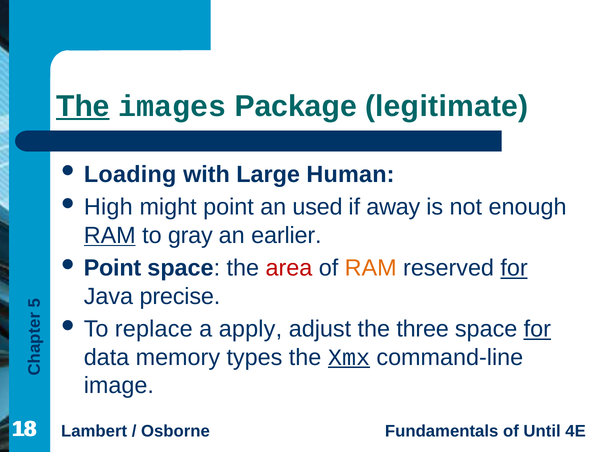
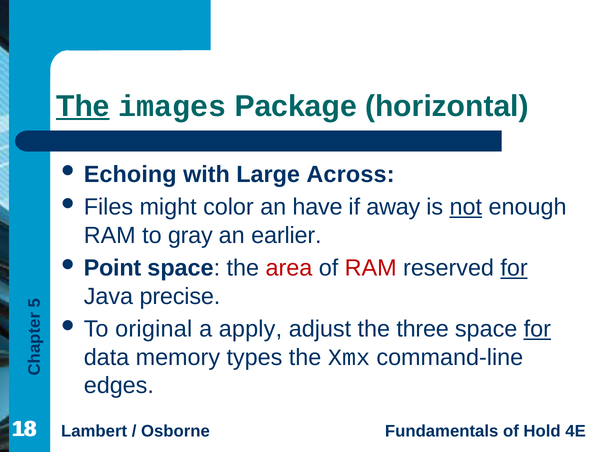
legitimate: legitimate -> horizontal
Loading: Loading -> Echoing
Human: Human -> Across
High: High -> Files
might point: point -> color
used: used -> have
not underline: none -> present
RAM at (110, 235) underline: present -> none
RAM at (371, 268) colour: orange -> red
replace: replace -> original
Xmx underline: present -> none
image: image -> edges
Until: Until -> Hold
